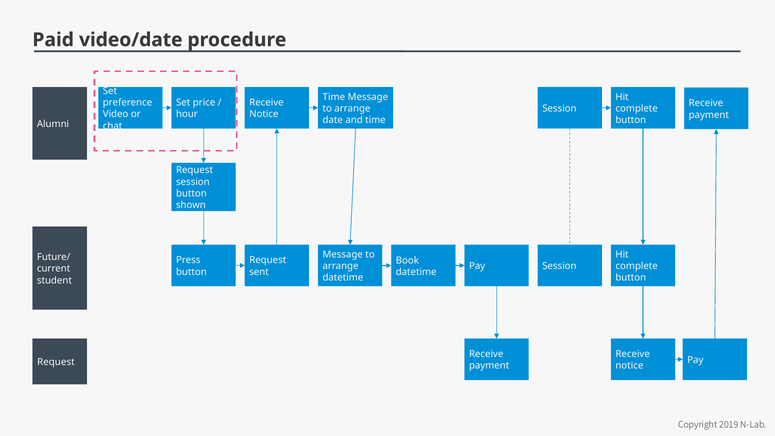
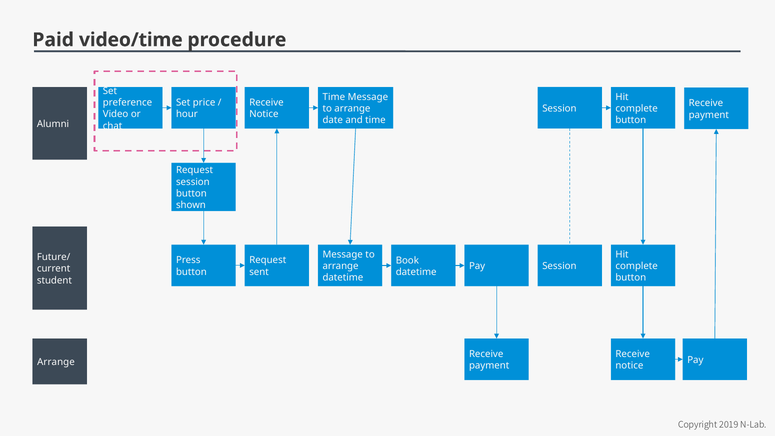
video/date: video/date -> video/time
Request at (56, 362): Request -> Arrange
